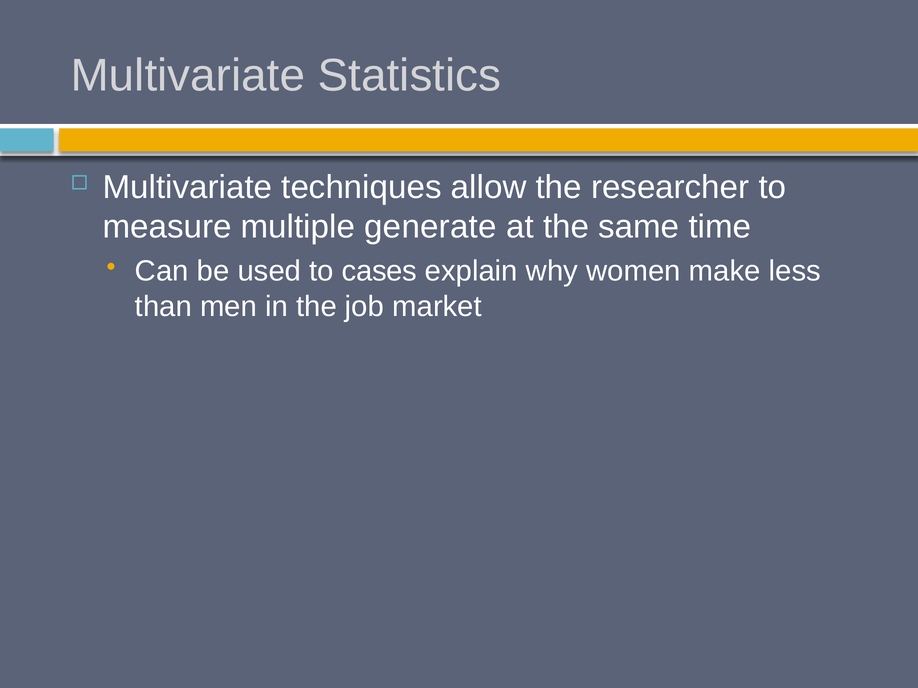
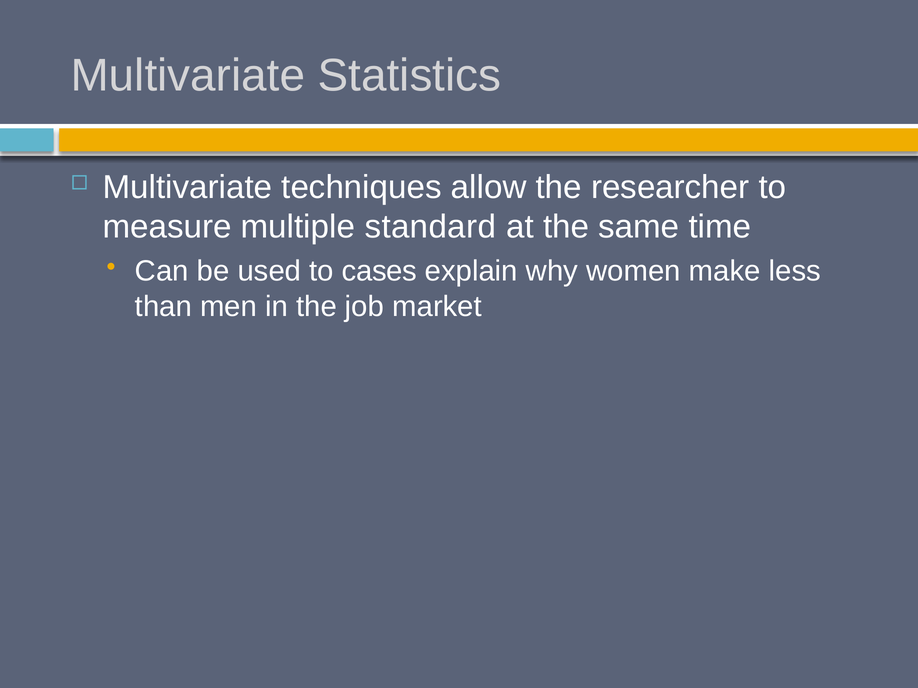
generate: generate -> standard
